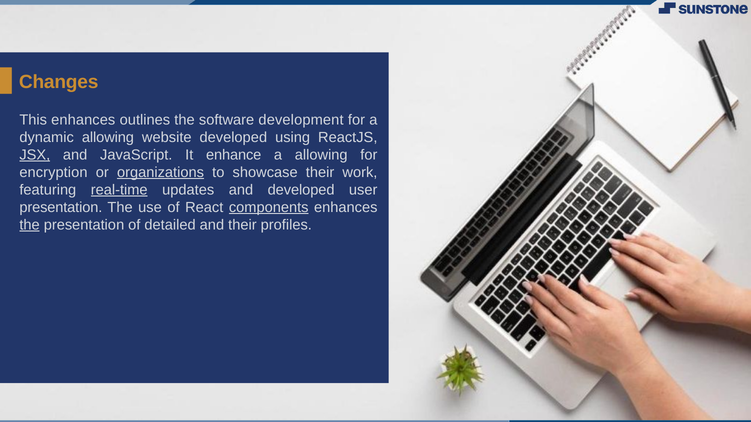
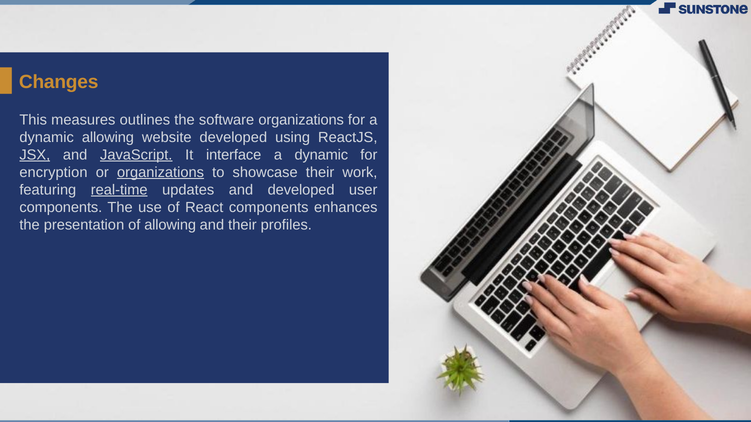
This enhances: enhances -> measures
software development: development -> organizations
JavaScript underline: none -> present
enhance: enhance -> interface
allowing at (321, 155): allowing -> dynamic
presentation at (61, 208): presentation -> components
components at (269, 208) underline: present -> none
the at (30, 225) underline: present -> none
of detailed: detailed -> allowing
